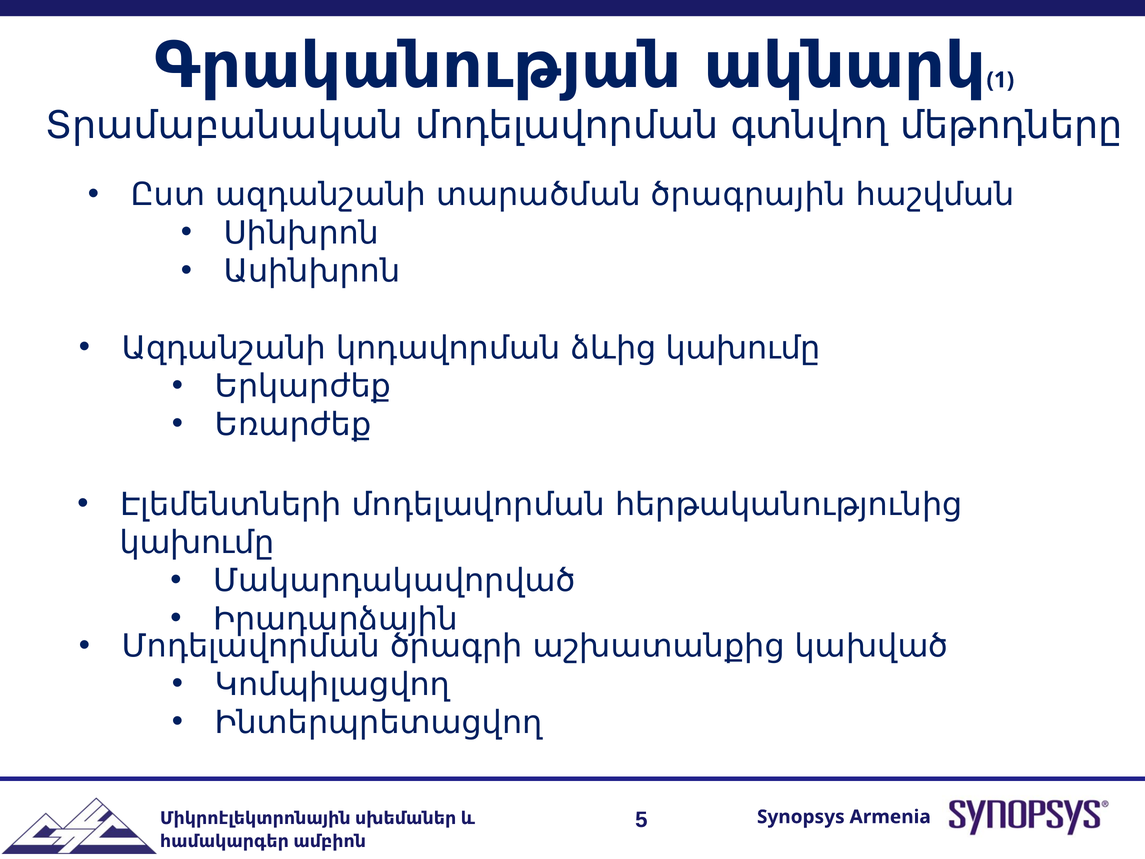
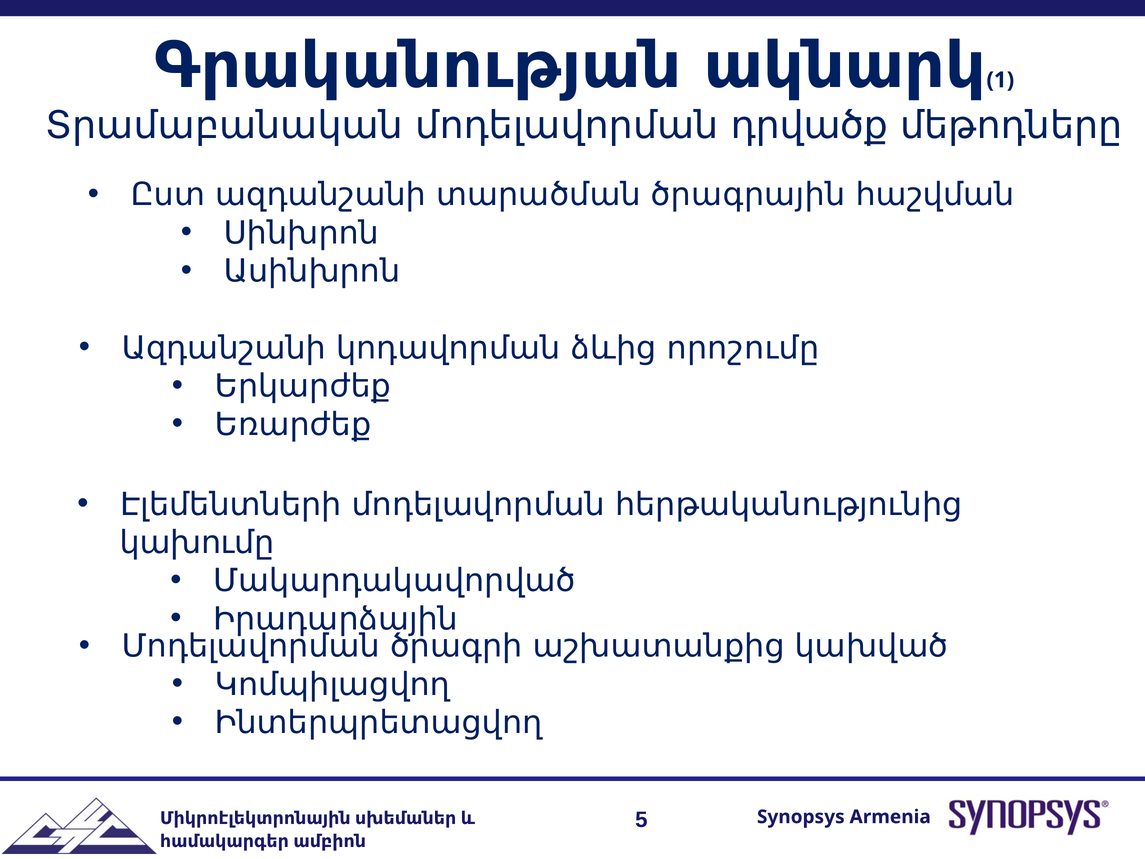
գտնվող: գտնվող -> դրվածք
ձևից կախումը: կախումը -> որոշումը
